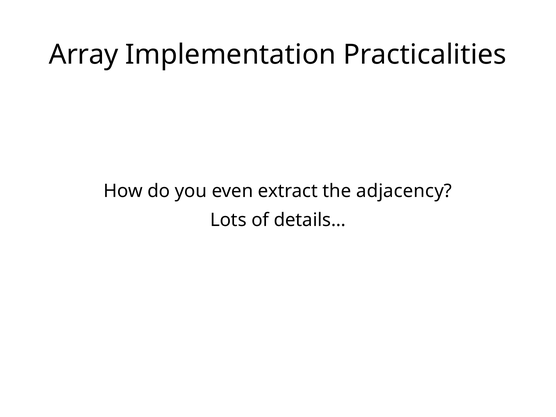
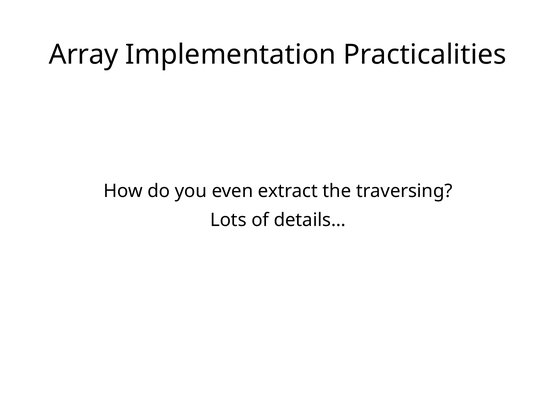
adjacency: adjacency -> traversing
